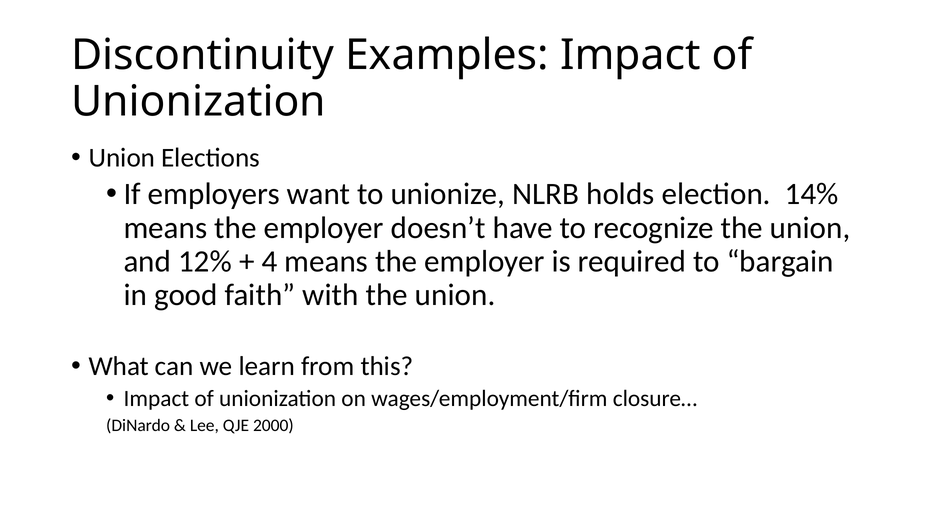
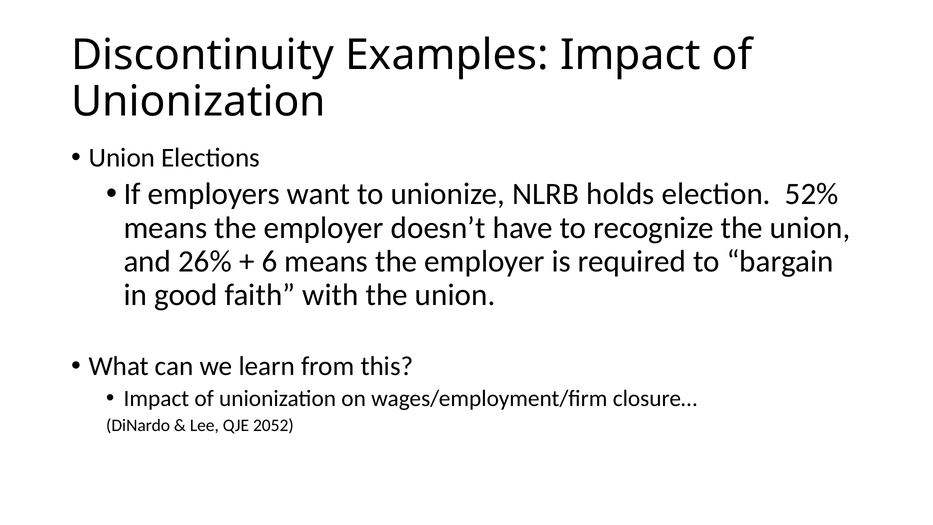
14%: 14% -> 52%
12%: 12% -> 26%
4: 4 -> 6
2000: 2000 -> 2052
